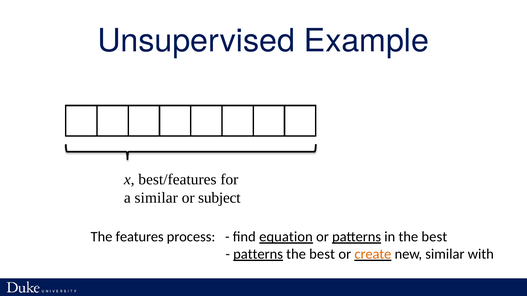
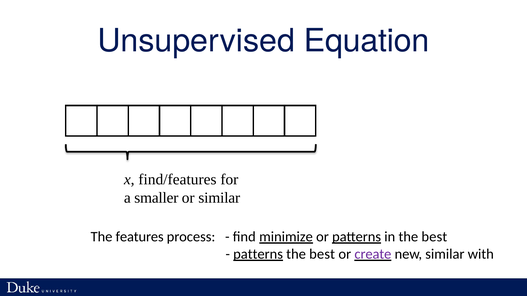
Example: Example -> Equation
best/features: best/features -> find/features
a similar: similar -> smaller
or subject: subject -> similar
equation: equation -> minimize
create colour: orange -> purple
